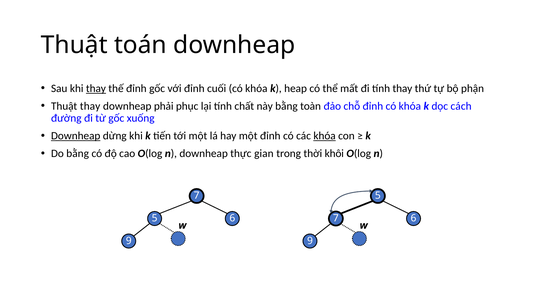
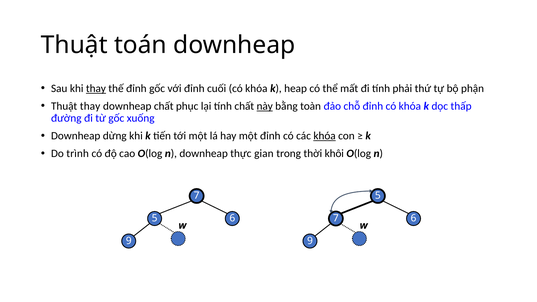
tính thay: thay -> phải
downheap phải: phải -> chất
này underline: none -> present
cách: cách -> thấp
Downheap at (76, 136) underline: present -> none
Do bằng: bằng -> trình
